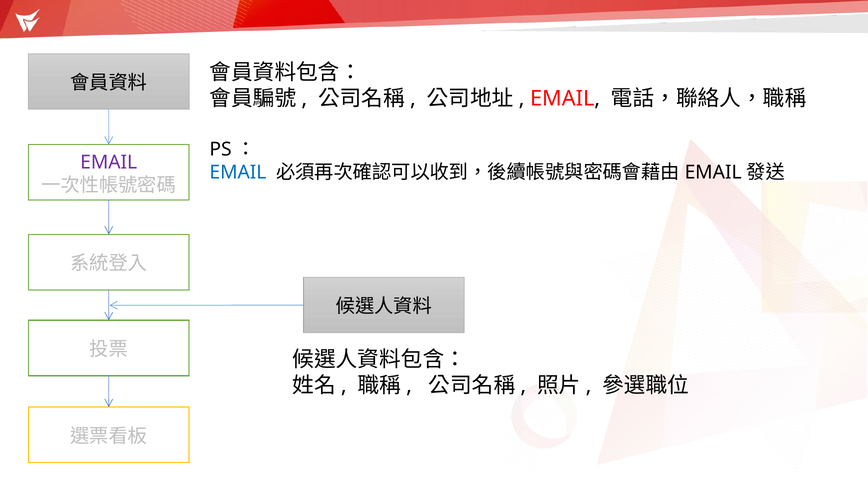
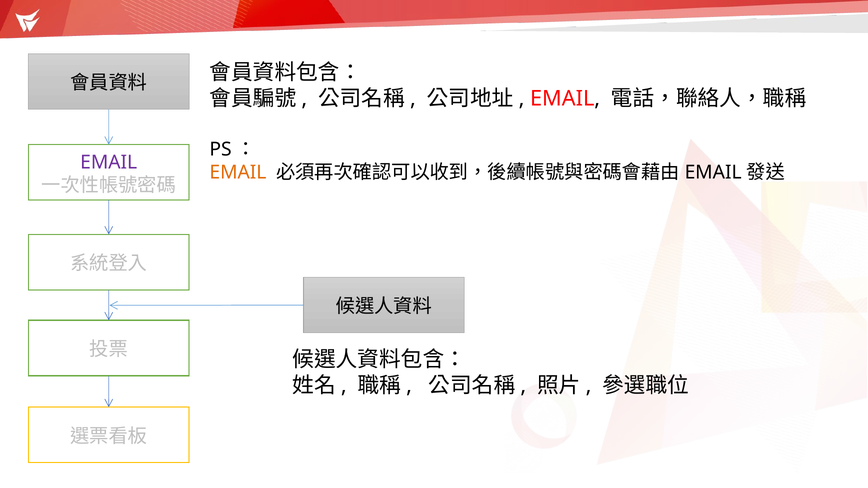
EMAIL at (238, 172) colour: blue -> orange
